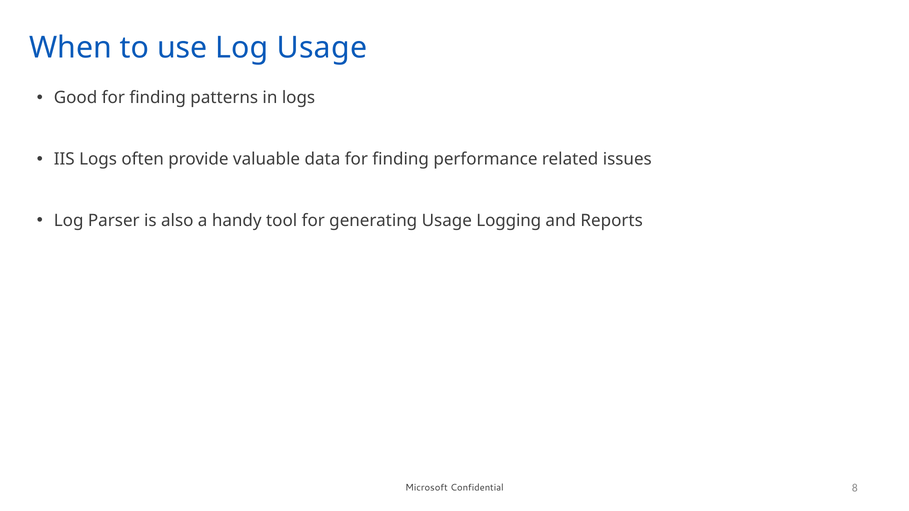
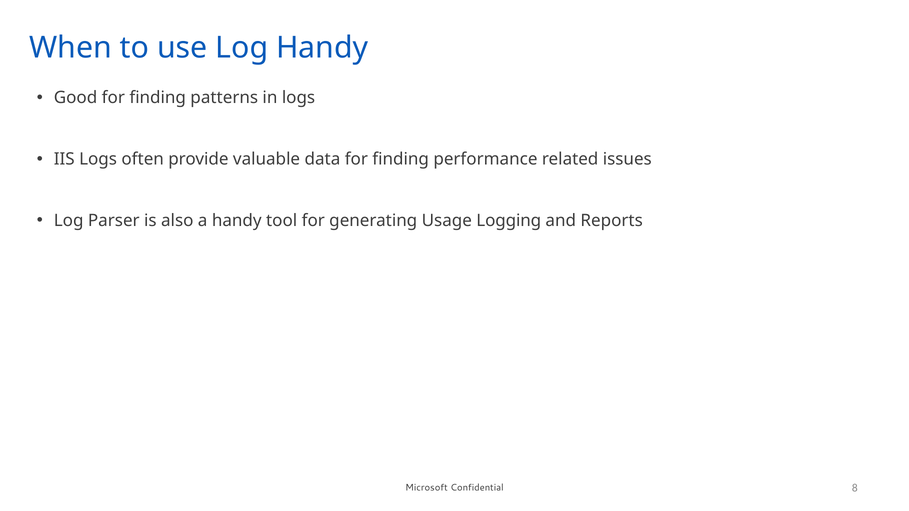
Log Usage: Usage -> Handy
